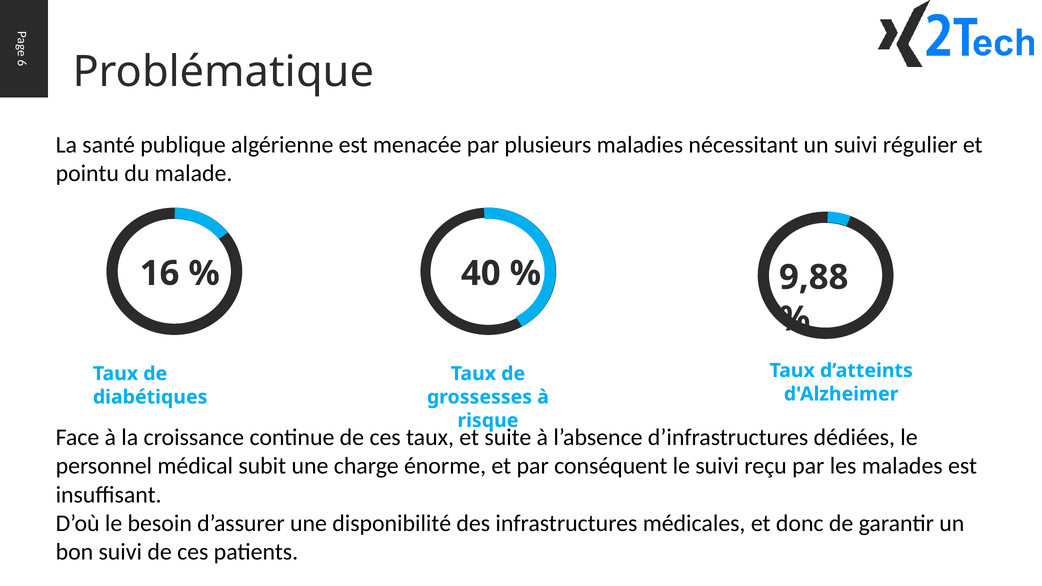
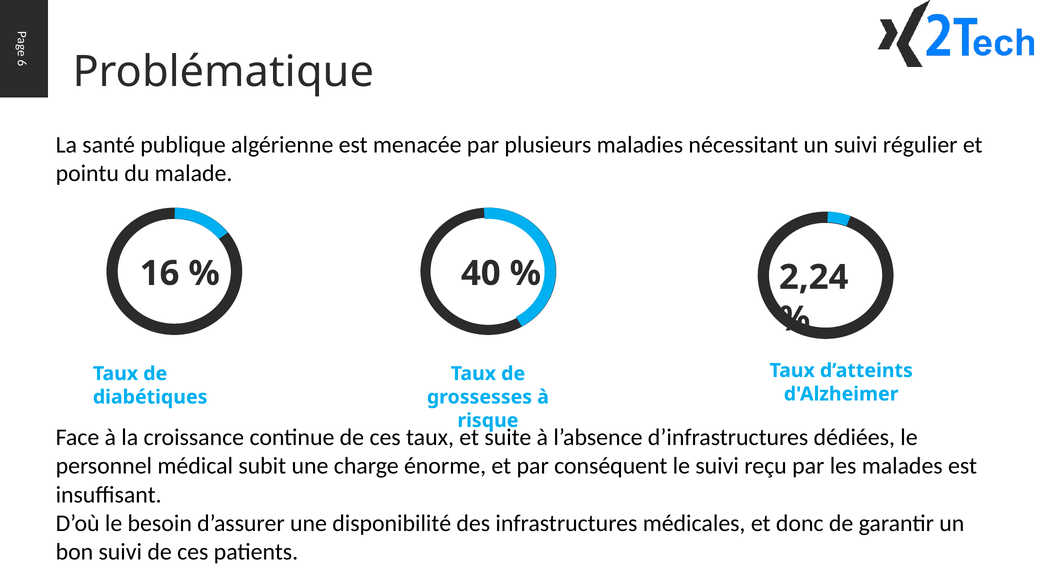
9,88: 9,88 -> 2,24
